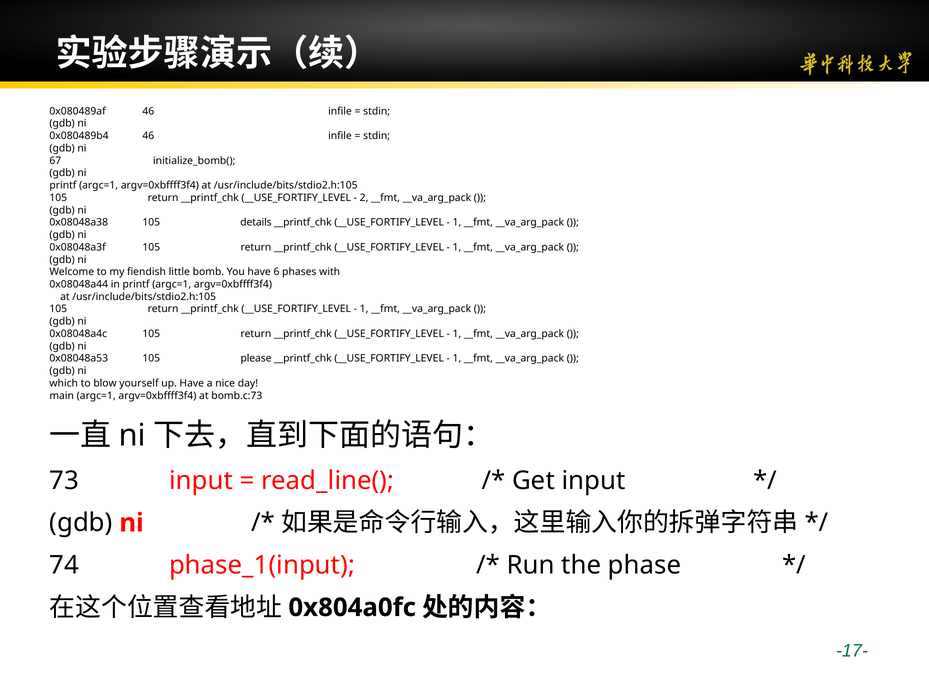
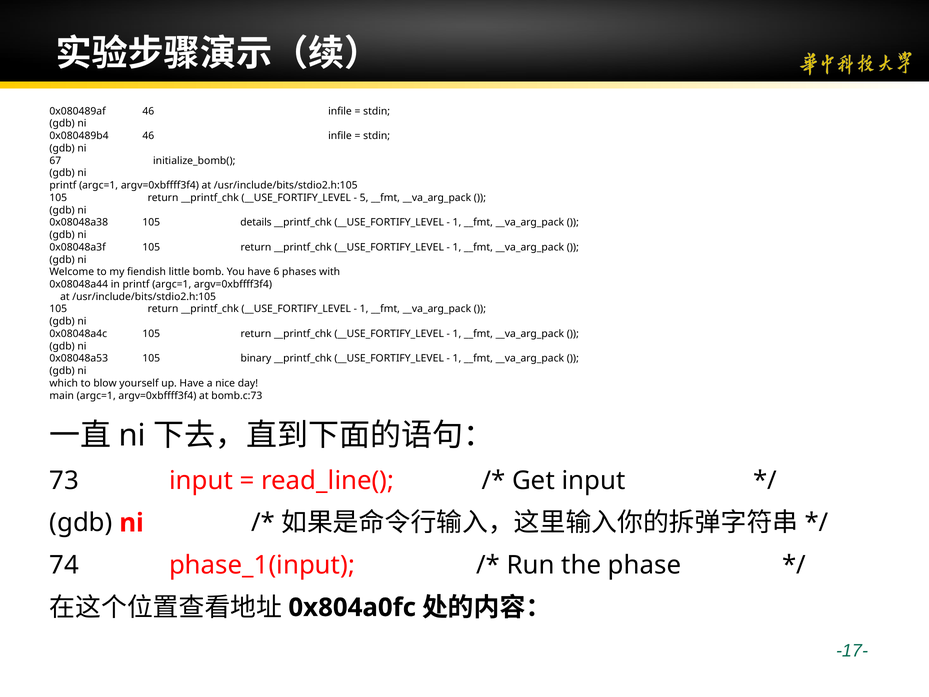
2: 2 -> 5
please: please -> binary
